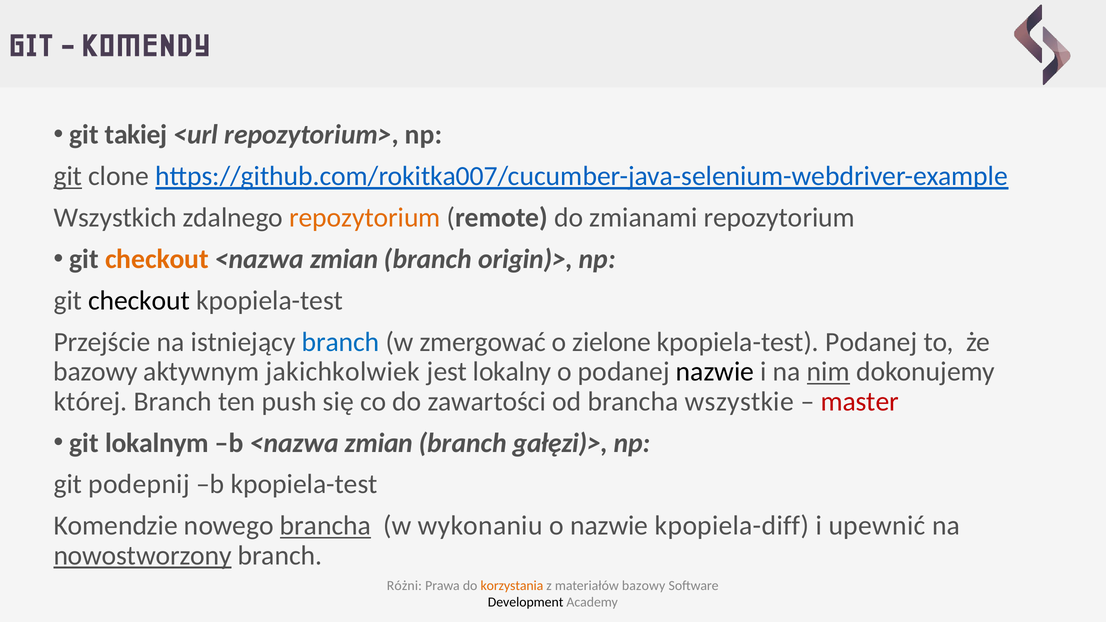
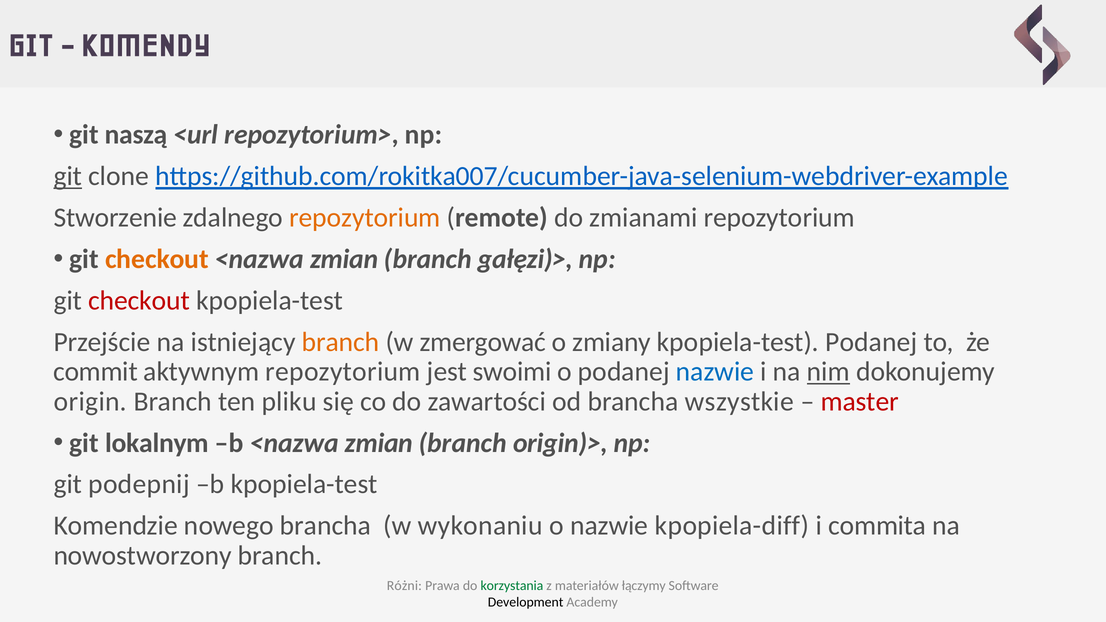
takiej: takiej -> naszą
Wszystkich: Wszystkich -> Stworzenie
origin)>: origin)> -> gałęzi)>
checkout at (139, 301) colour: black -> red
branch at (341, 342) colour: blue -> orange
zielone: zielone -> zmiany
bazowy at (95, 372): bazowy -> commit
aktywnym jakichkolwiek: jakichkolwiek -> repozytorium
lokalny: lokalny -> swoimi
nazwie at (715, 372) colour: black -> blue
której: której -> origin
push: push -> pliku
gałęzi)>: gałęzi)> -> origin)>
brancha at (325, 526) underline: present -> none
upewnić: upewnić -> commita
nowostworzony underline: present -> none
korzystania colour: orange -> green
materiałów bazowy: bazowy -> łączymy
